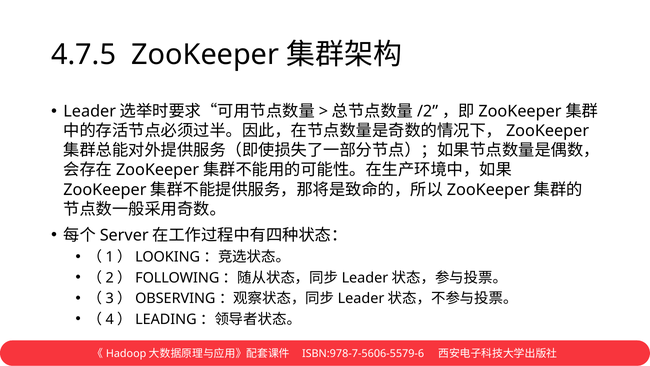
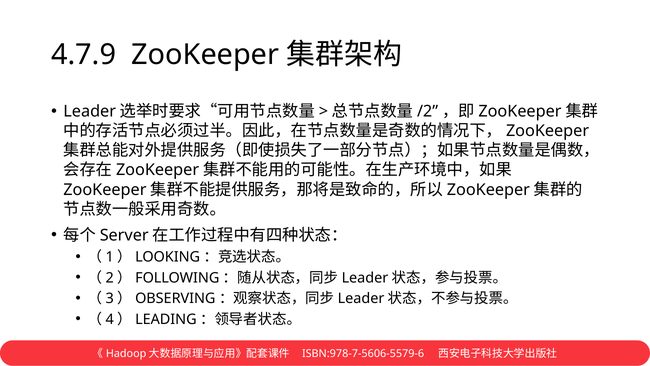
4.7.5: 4.7.5 -> 4.7.9
